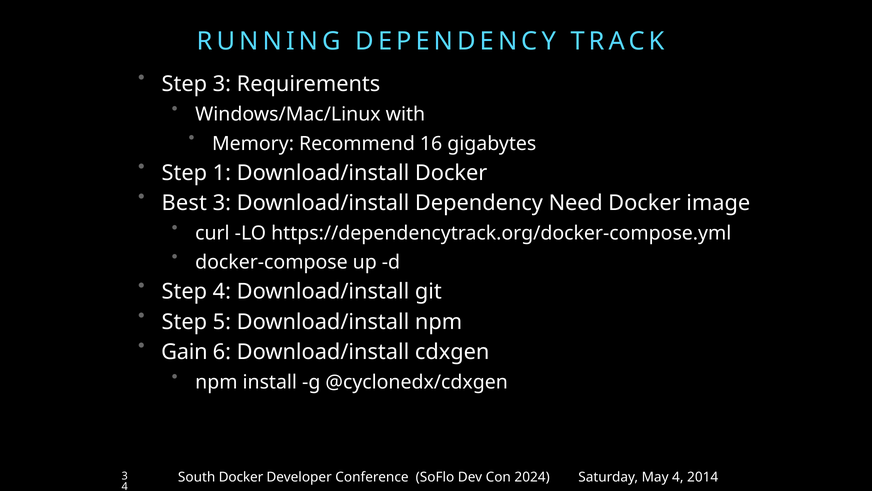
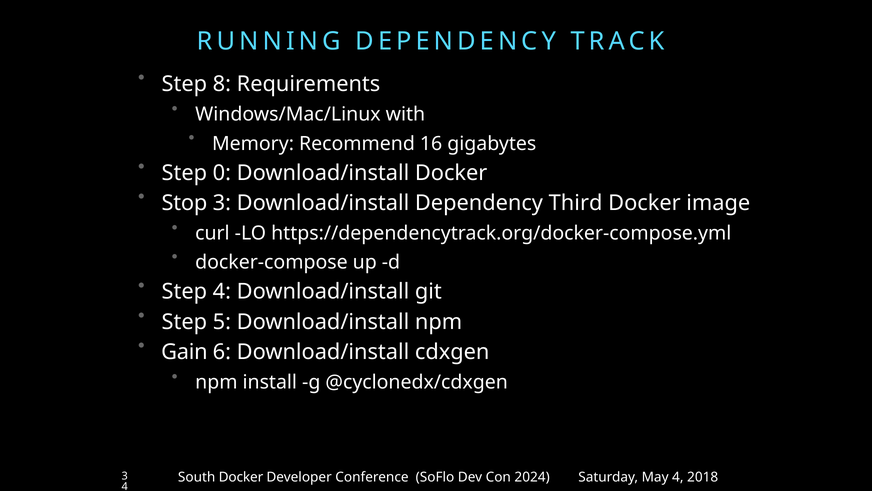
Step 3: 3 -> 8
1: 1 -> 0
Best: Best -> Stop
Need: Need -> Third
2014: 2014 -> 2018
